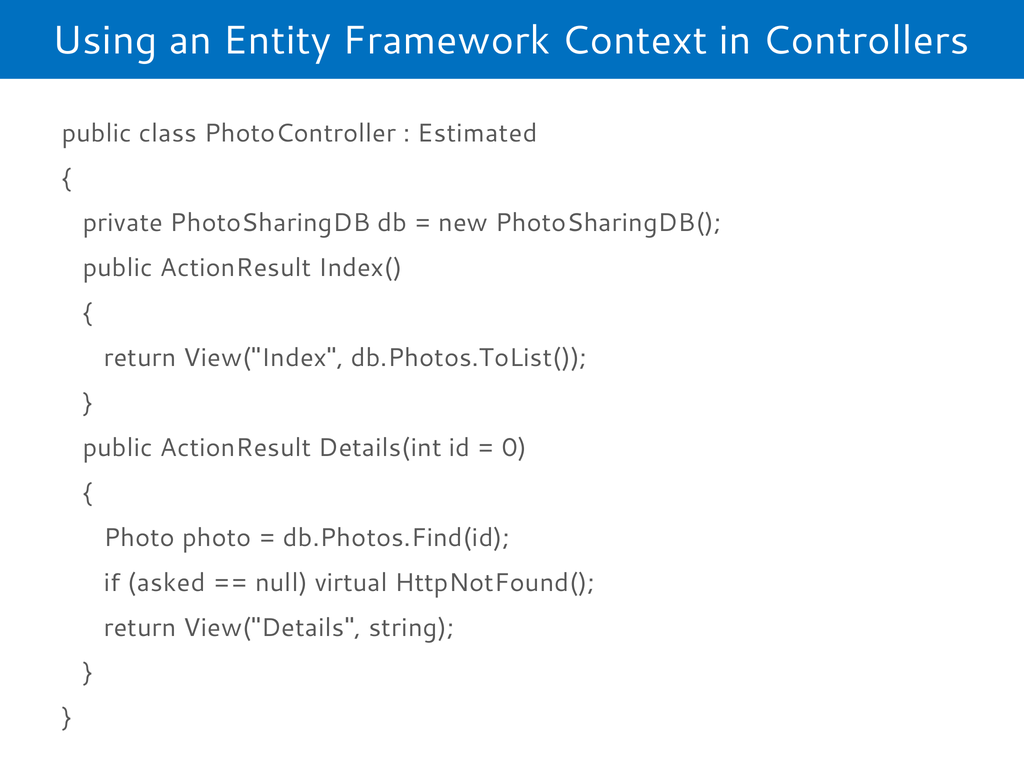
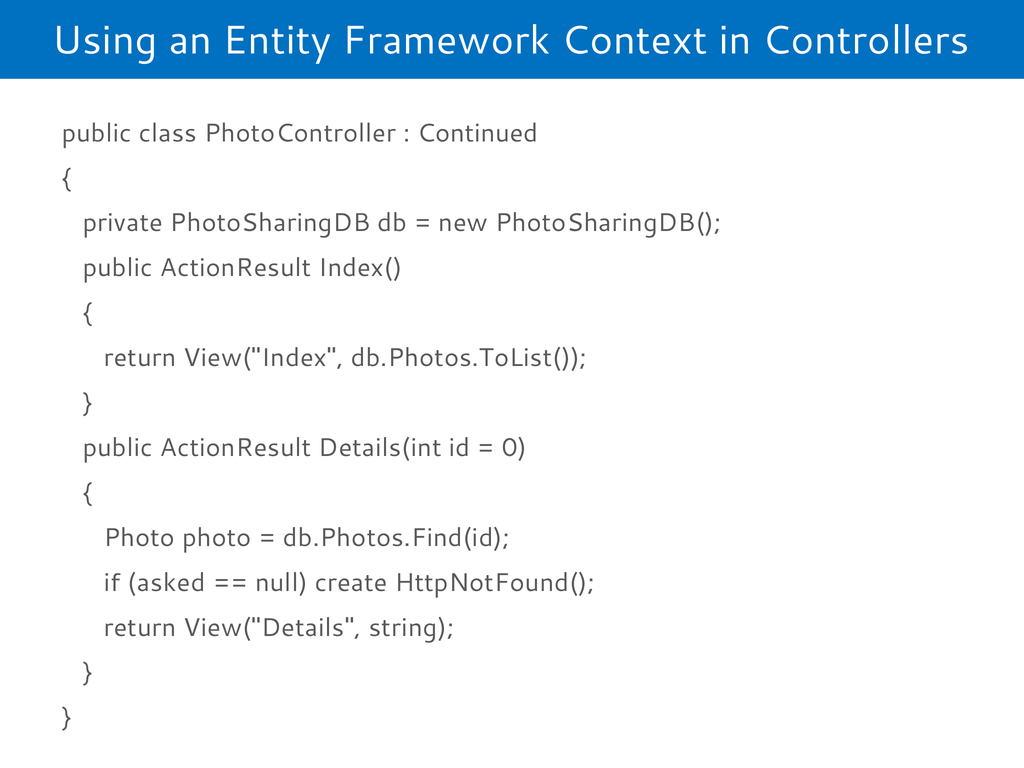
Estimated: Estimated -> Continued
virtual: virtual -> create
